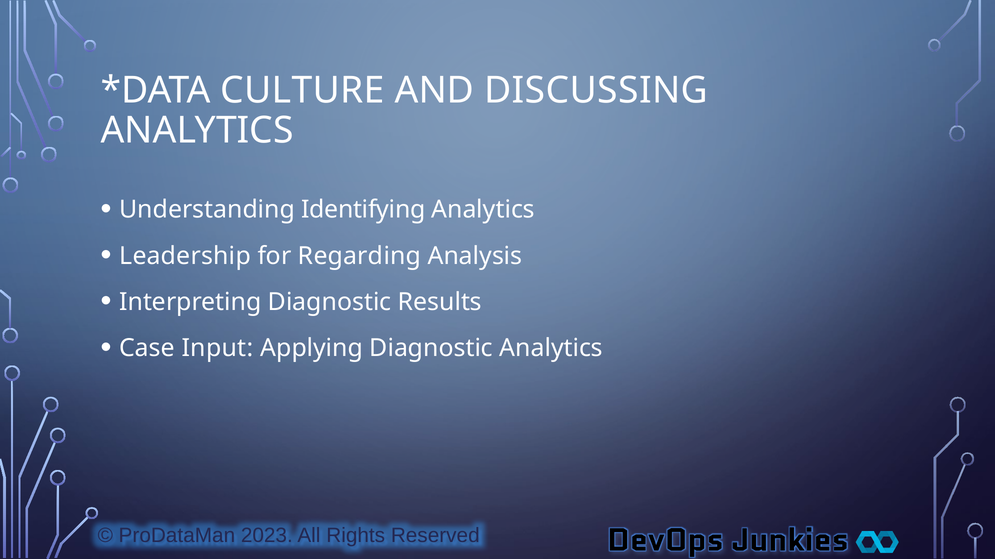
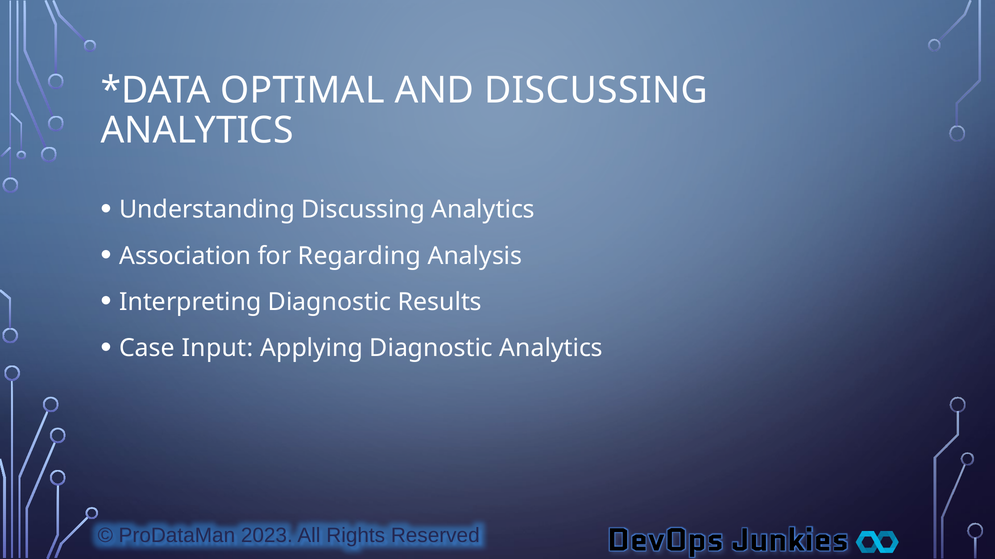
CULTURE: CULTURE -> OPTIMAL
Understanding Identifying: Identifying -> Discussing
Leadership: Leadership -> Association
